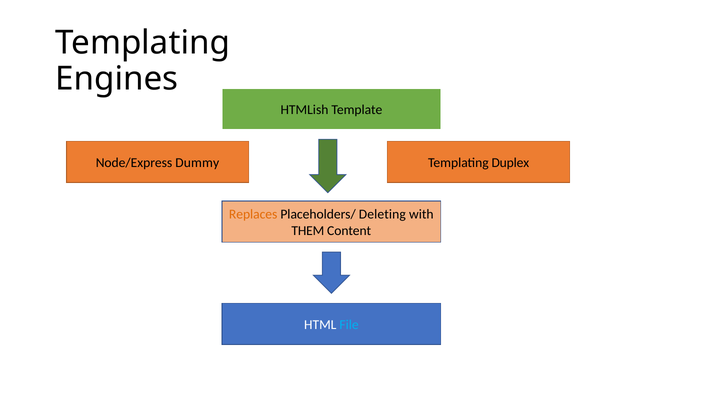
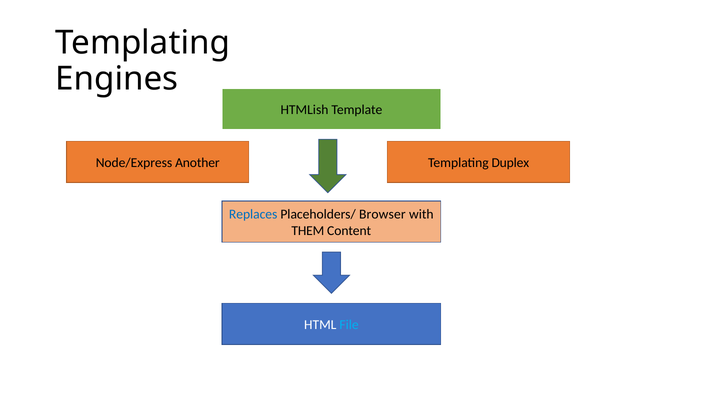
Dummy: Dummy -> Another
Replaces colour: orange -> blue
Deleting: Deleting -> Browser
